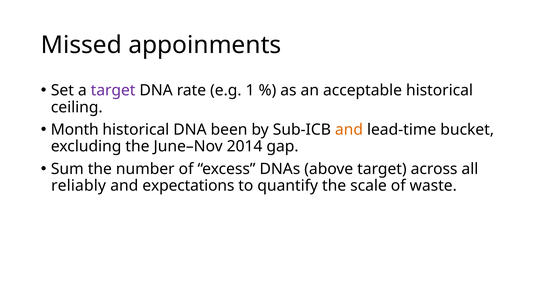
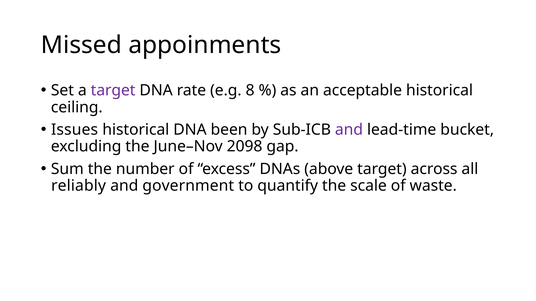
1: 1 -> 8
Month: Month -> Issues
and at (349, 130) colour: orange -> purple
2014: 2014 -> 2098
expectations: expectations -> government
